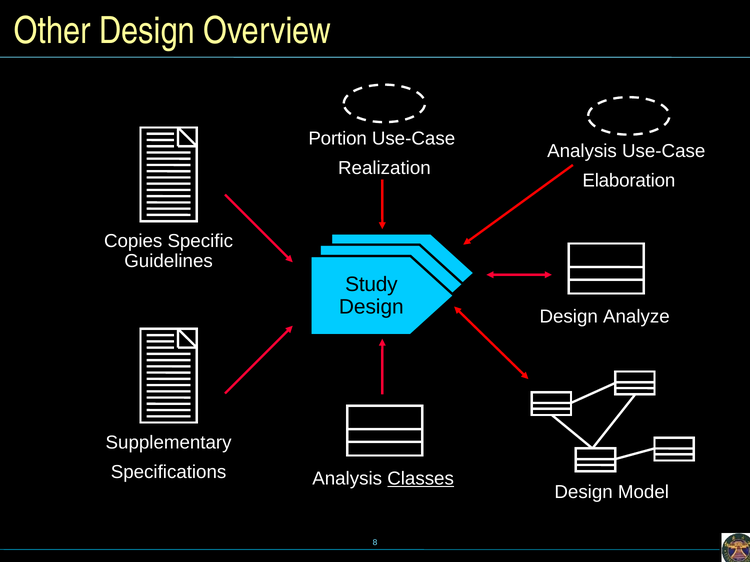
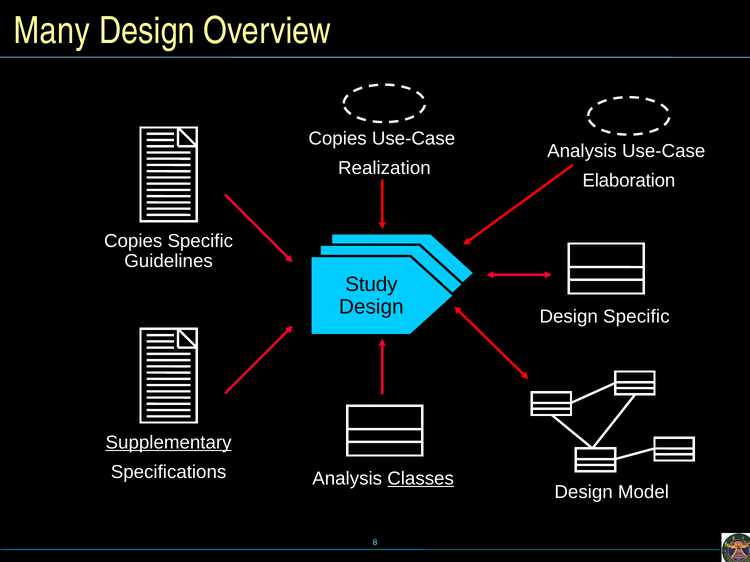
Other: Other -> Many
Portion at (338, 139): Portion -> Copies
Design Analyze: Analyze -> Specific
Supplementary underline: none -> present
